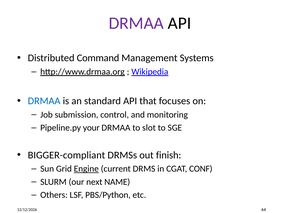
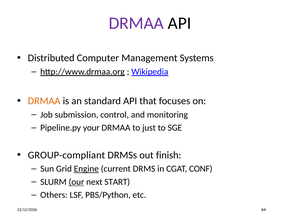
Command: Command -> Computer
DRMAA at (44, 101) colour: blue -> orange
slot: slot -> just
BIGGER-compliant: BIGGER-compliant -> GROUP-compliant
our underline: none -> present
NAME: NAME -> START
